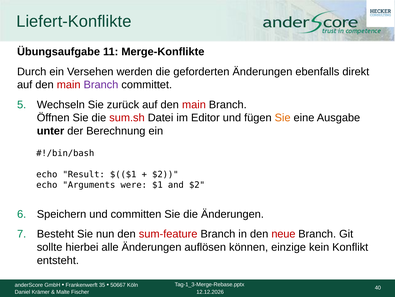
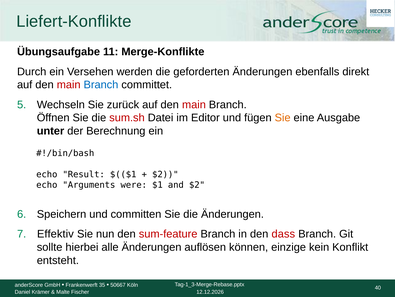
Branch at (101, 85) colour: purple -> blue
Besteht: Besteht -> Effektiv
neue: neue -> dass
